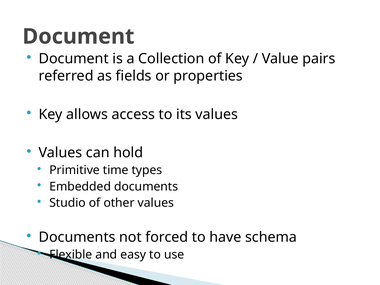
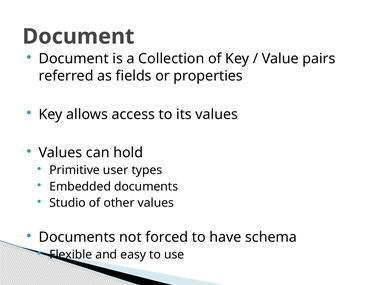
time: time -> user
